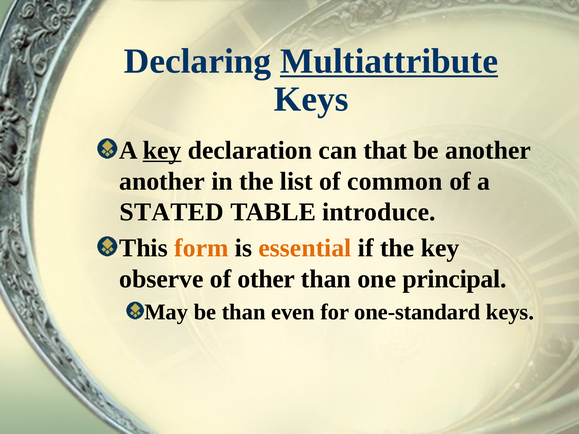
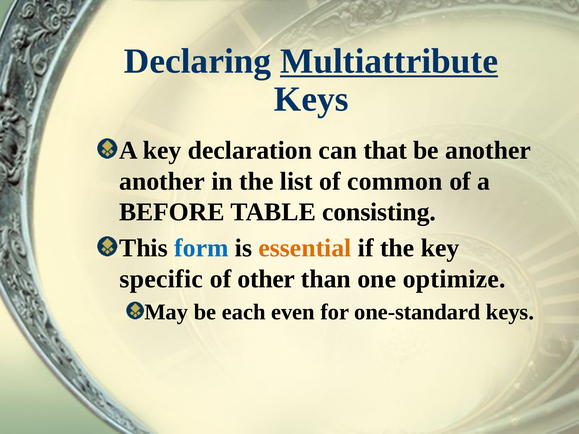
key at (162, 150) underline: present -> none
STATED: STATED -> BEFORE
introduce: introduce -> consisting
form colour: orange -> blue
observe: observe -> specific
principal: principal -> optimize
be than: than -> each
